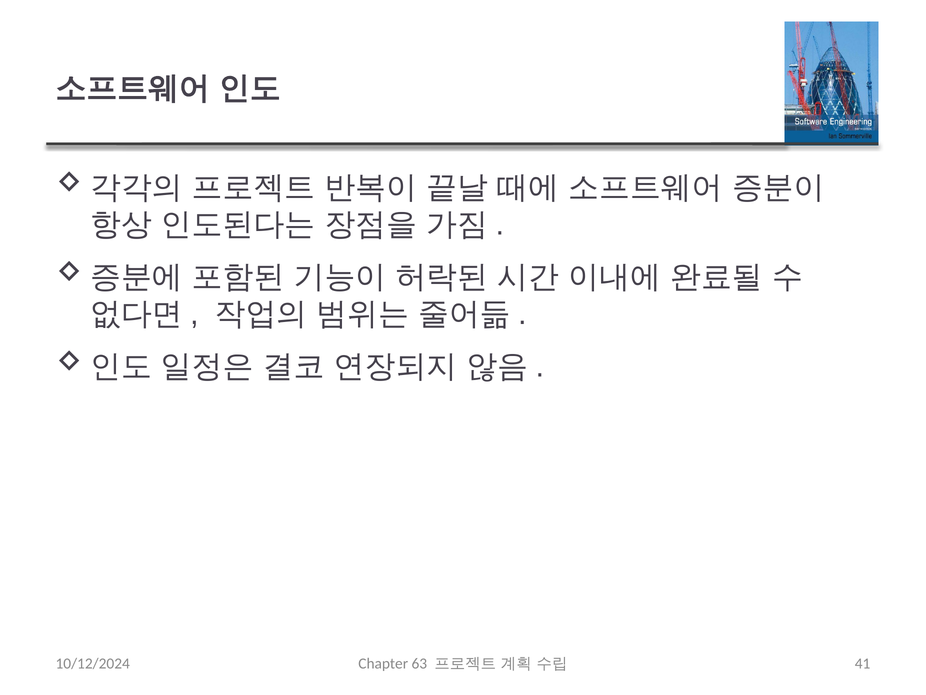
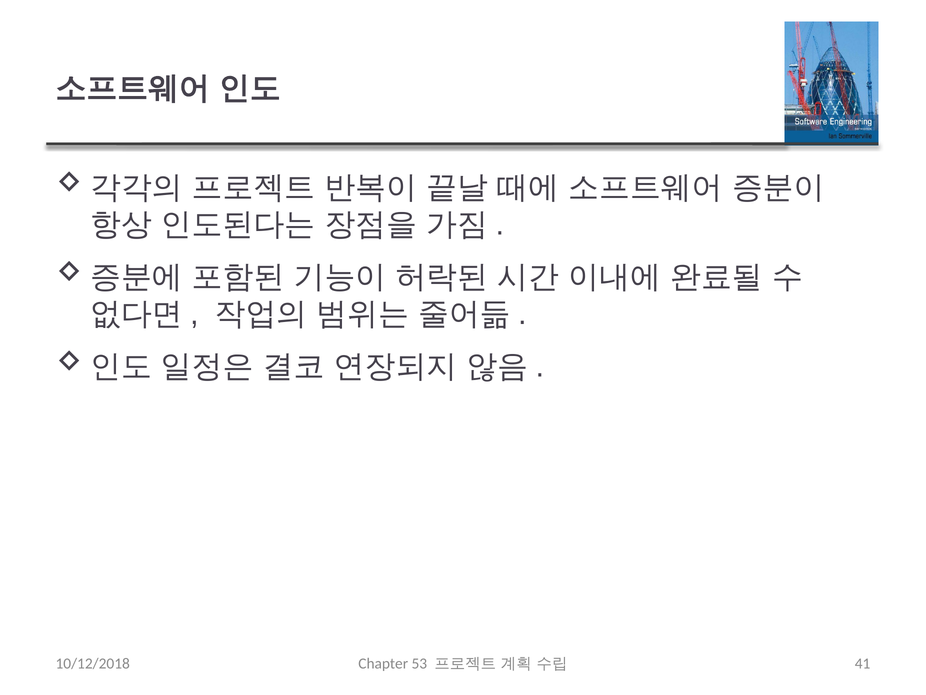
10/12/2024: 10/12/2024 -> 10/12/2018
63: 63 -> 53
